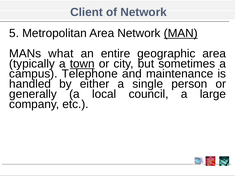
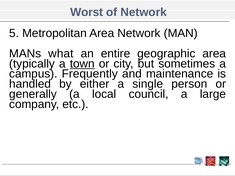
Client: Client -> Worst
MAN underline: present -> none
Telephone: Telephone -> Frequently
